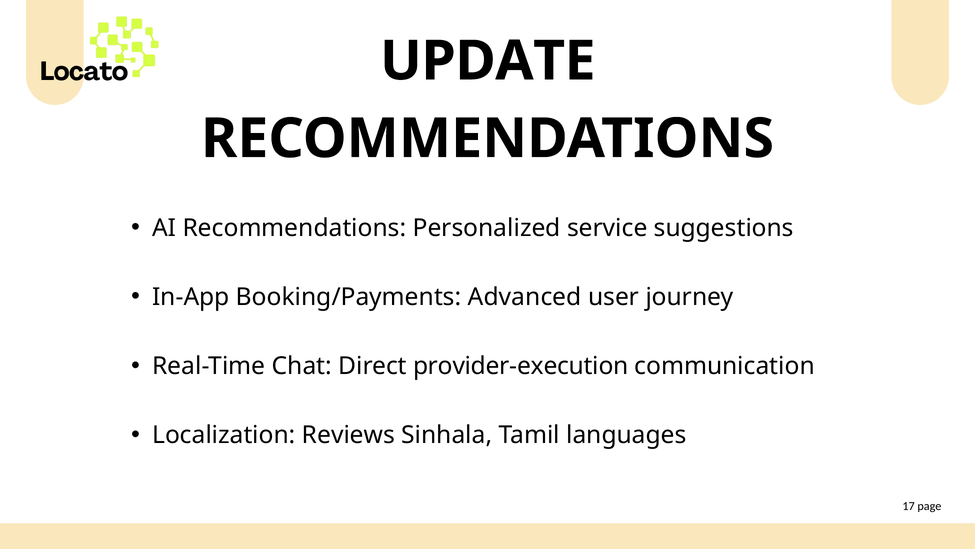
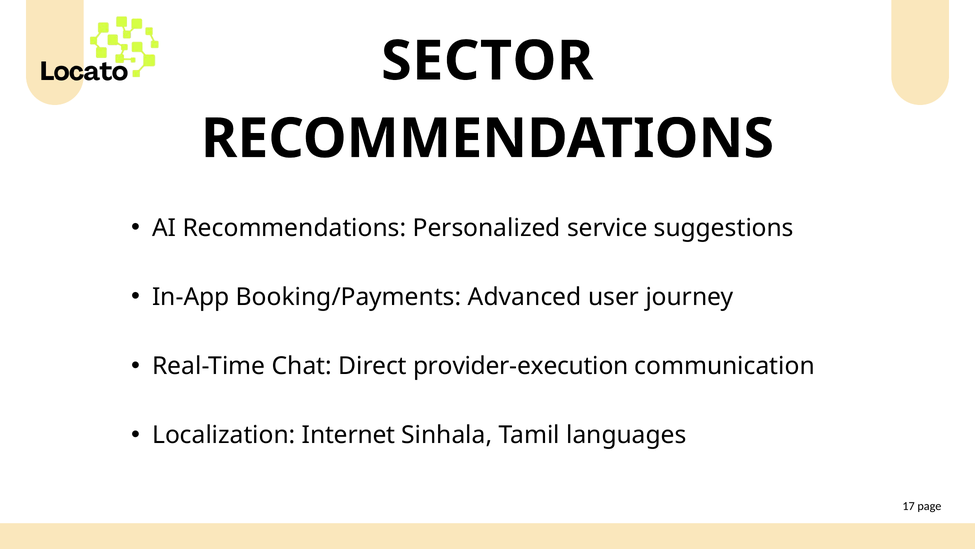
UPDATE: UPDATE -> SECTOR
Reviews: Reviews -> Internet
